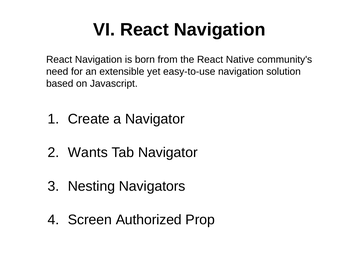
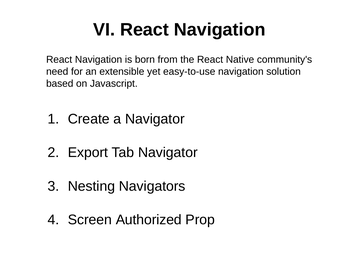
Wants: Wants -> Export
